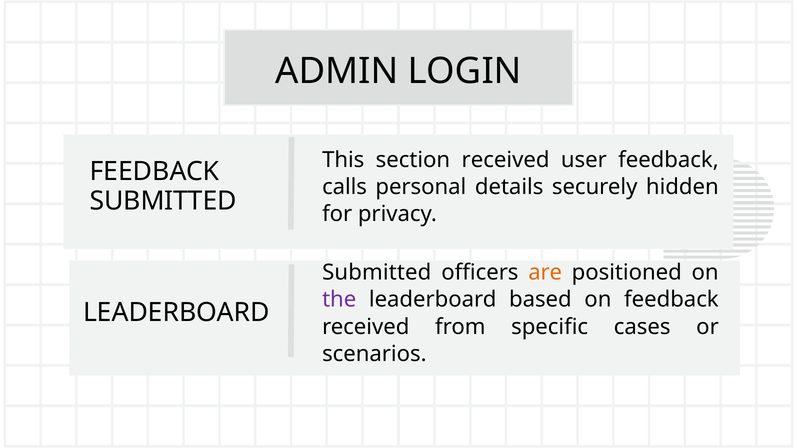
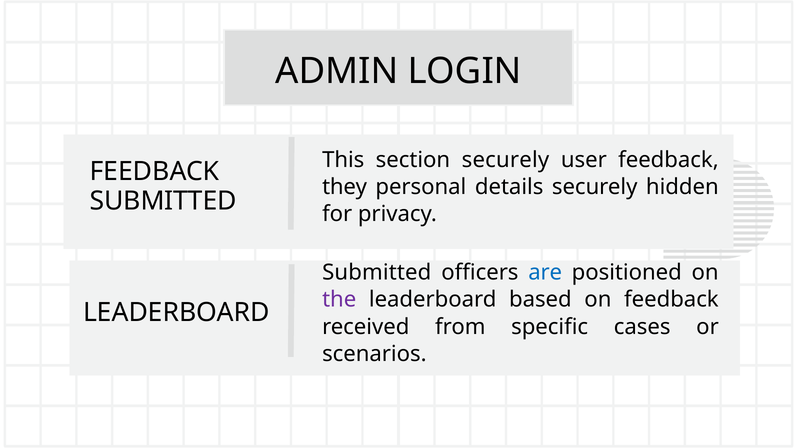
section received: received -> securely
calls: calls -> they
are colour: orange -> blue
